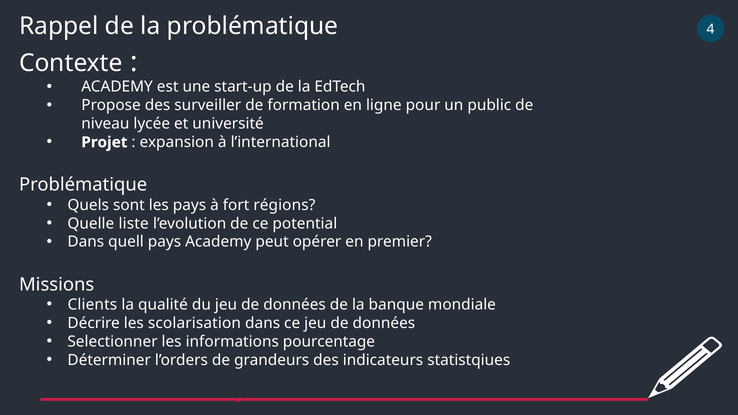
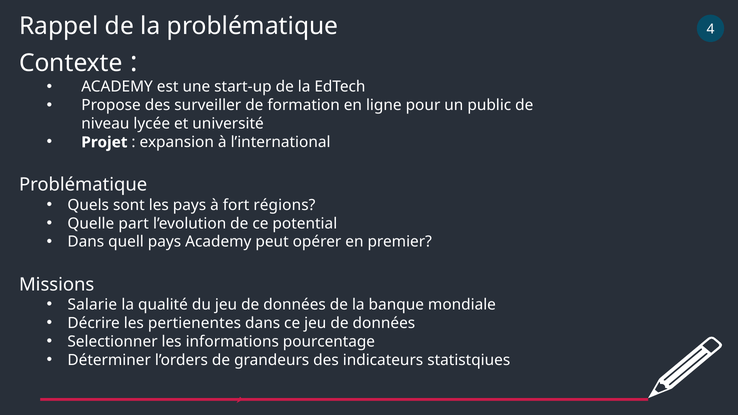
liste: liste -> part
Clients: Clients -> Salarie
scolarisation: scolarisation -> pertienentes
